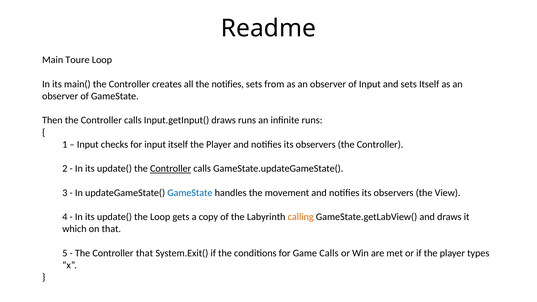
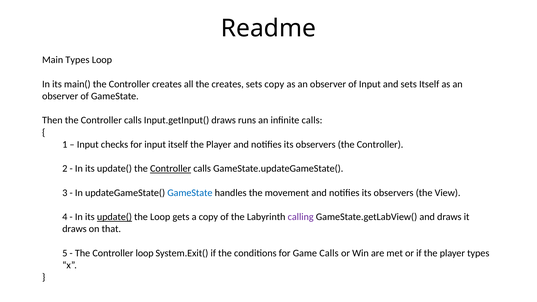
Main Toure: Toure -> Types
the notifies: notifies -> creates
sets from: from -> copy
infinite runs: runs -> calls
update( at (114, 217) underline: none -> present
calling colour: orange -> purple
which at (74, 229): which -> draws
Controller that: that -> loop
